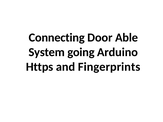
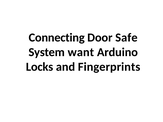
Able: Able -> Safe
going: going -> want
Https: Https -> Locks
